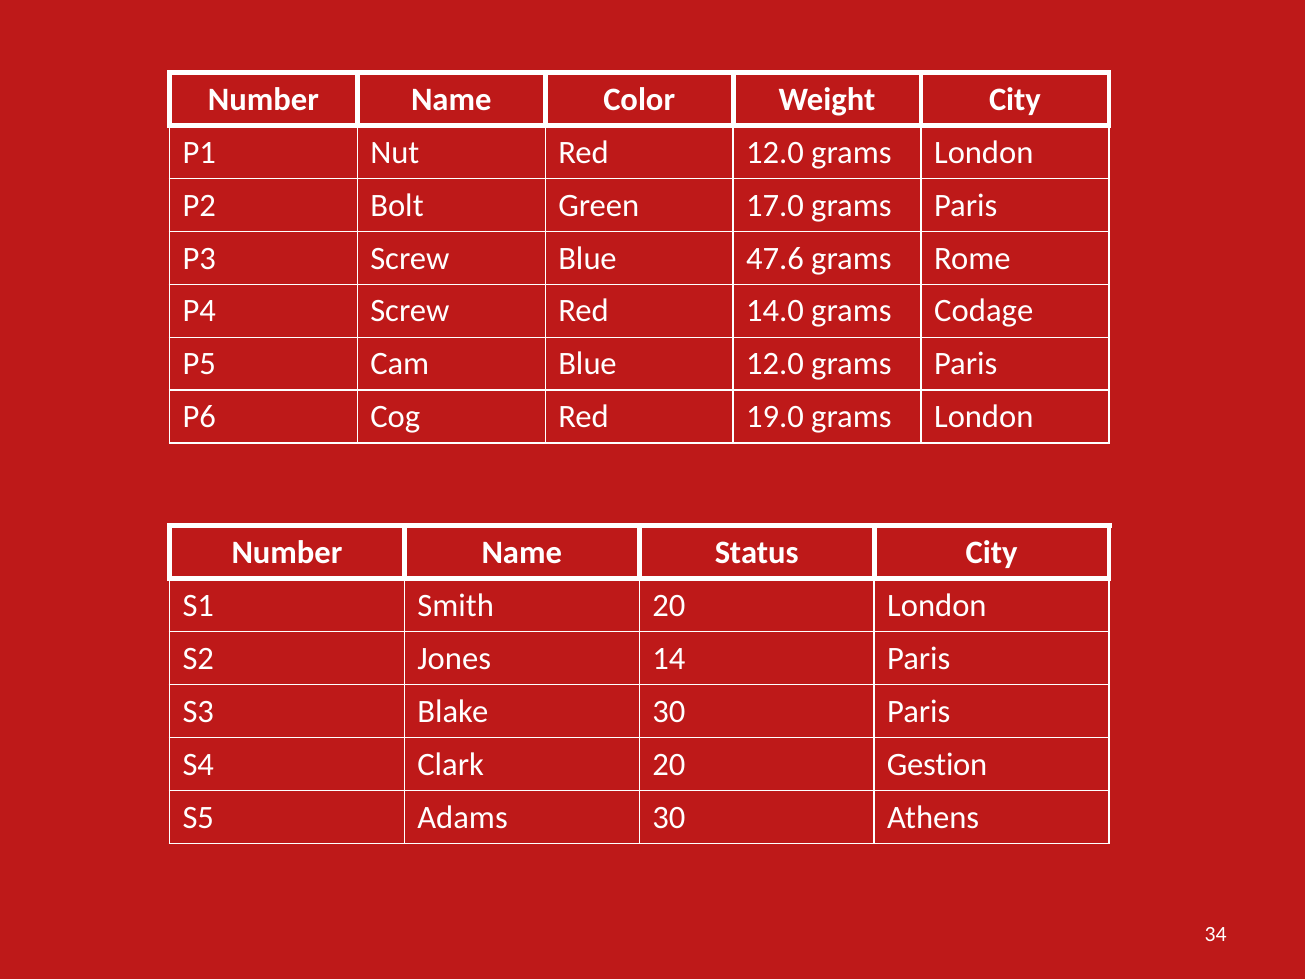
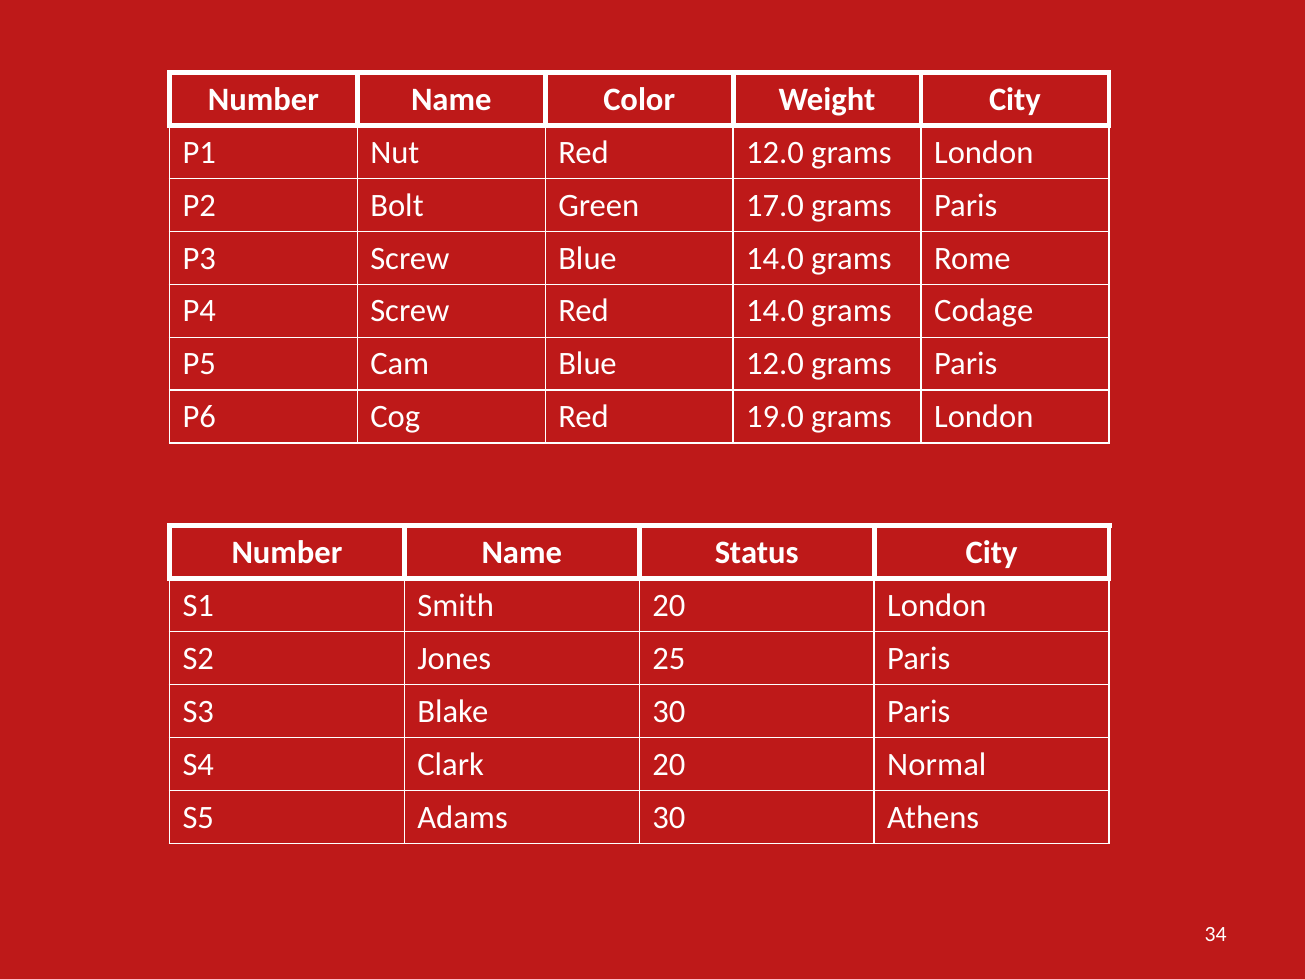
Blue 47.6: 47.6 -> 14.0
14: 14 -> 25
Gestion: Gestion -> Normal
